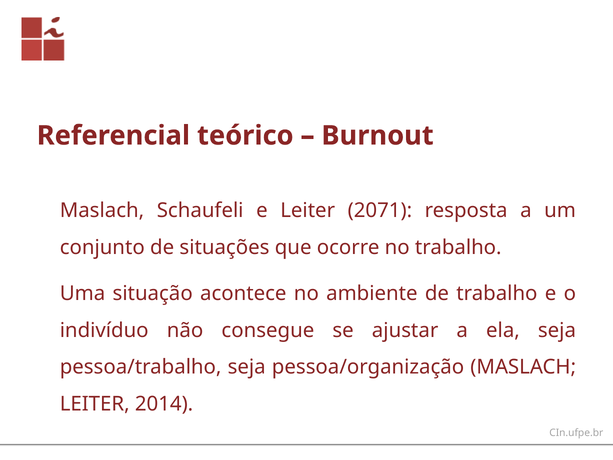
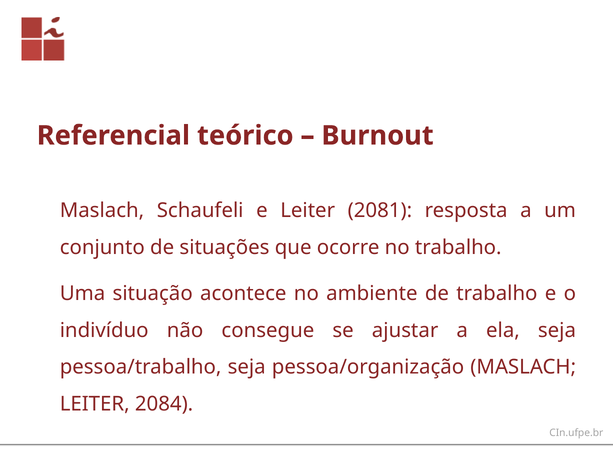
2071: 2071 -> 2081
2014: 2014 -> 2084
